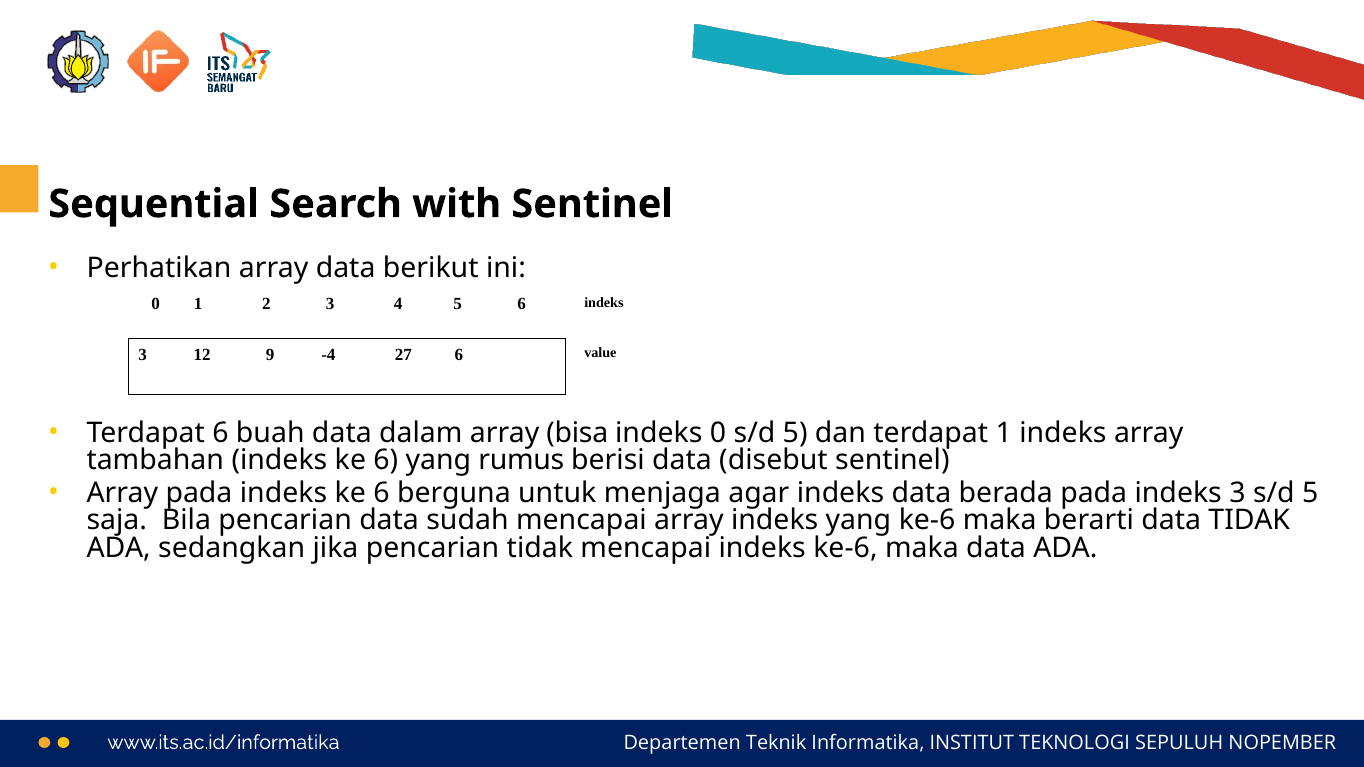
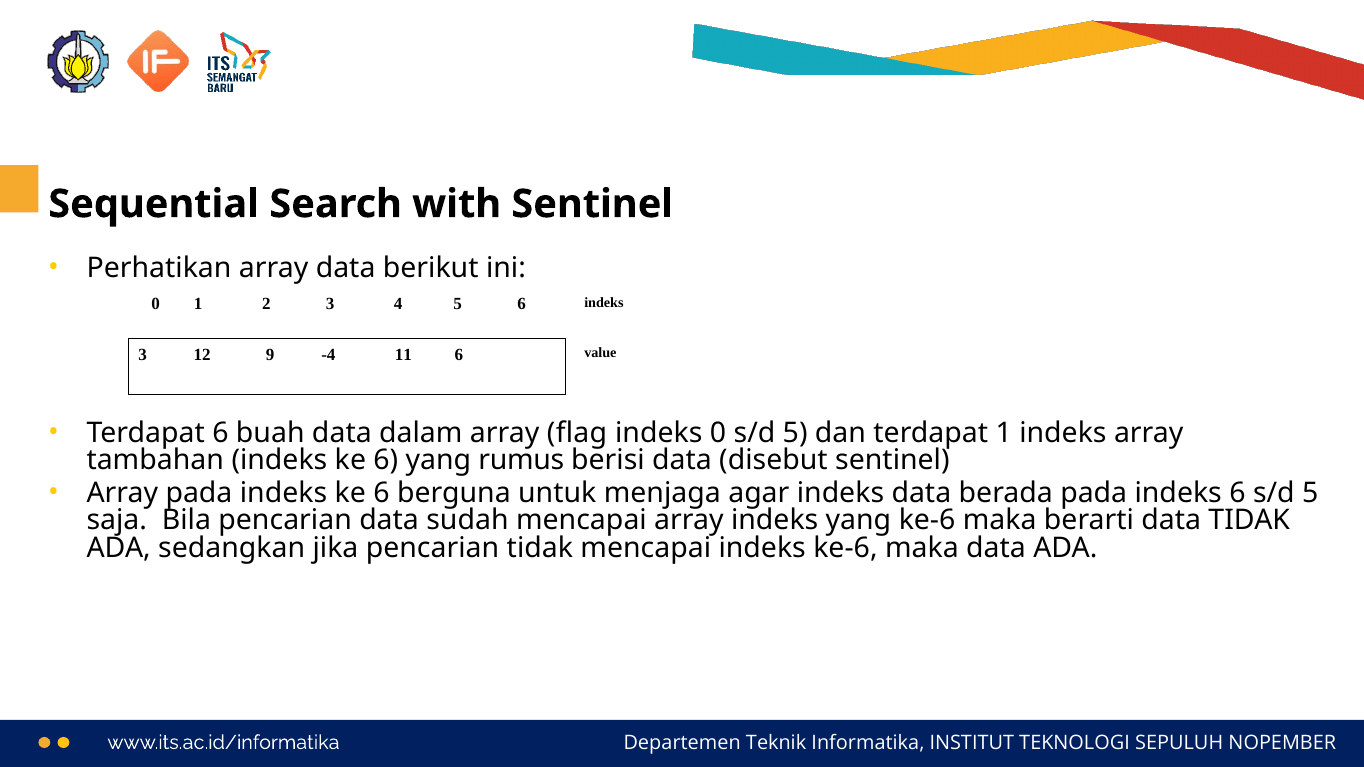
27: 27 -> 11
bisa: bisa -> flag
indeks 3: 3 -> 6
